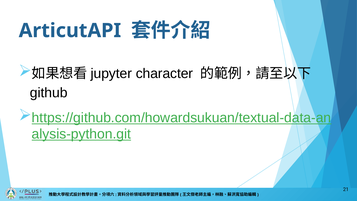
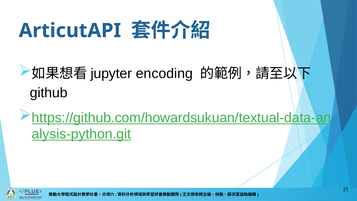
character: character -> encoding
